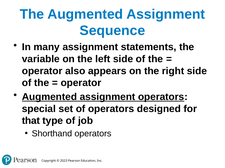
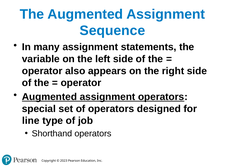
that: that -> line
